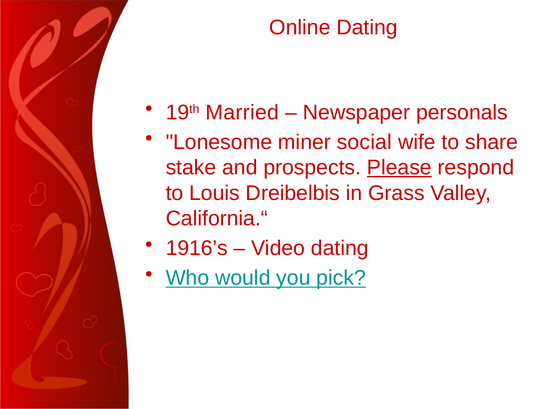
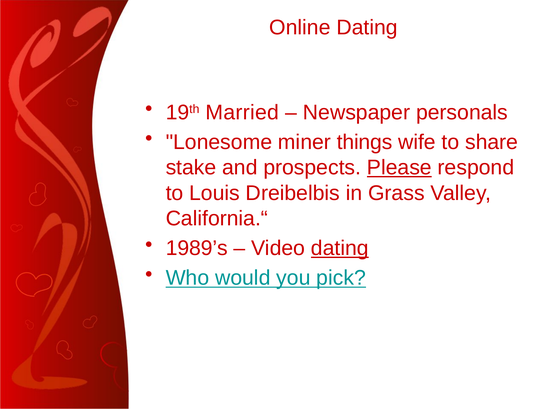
social: social -> things
1916’s: 1916’s -> 1989’s
dating at (340, 248) underline: none -> present
